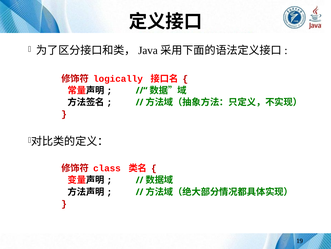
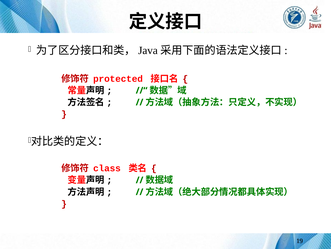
logically: logically -> protected
